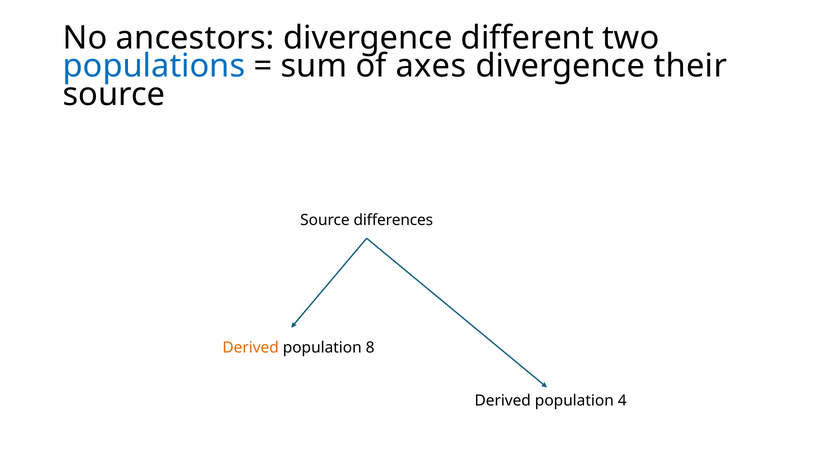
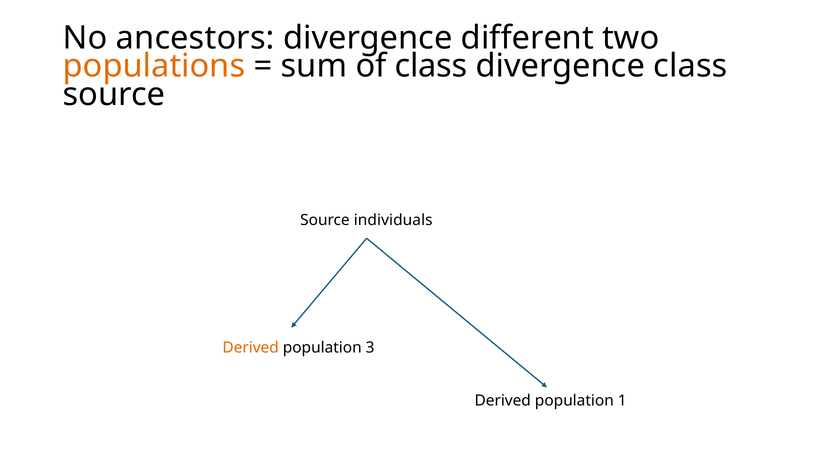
populations colour: blue -> orange
of axes: axes -> class
divergence their: their -> class
differences: differences -> individuals
8: 8 -> 3
4: 4 -> 1
